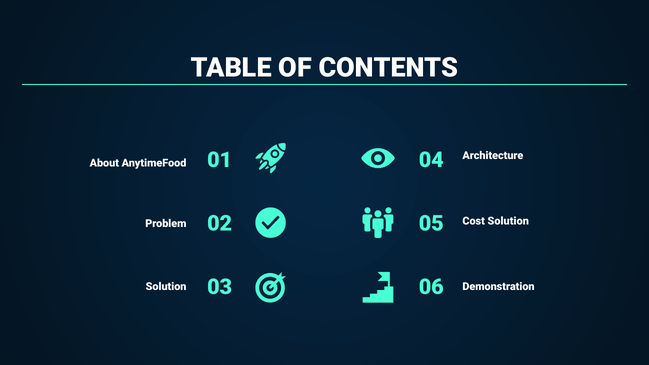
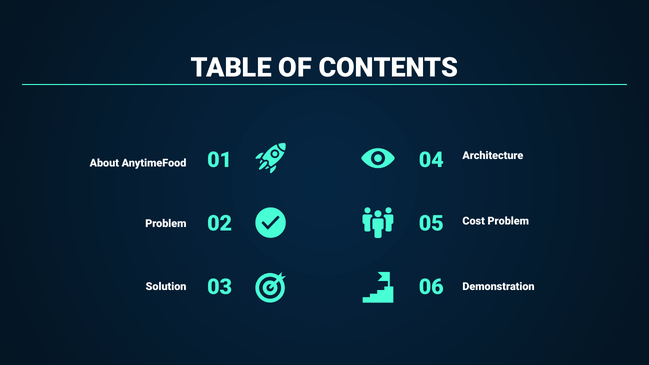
Cost Solution: Solution -> Problem
